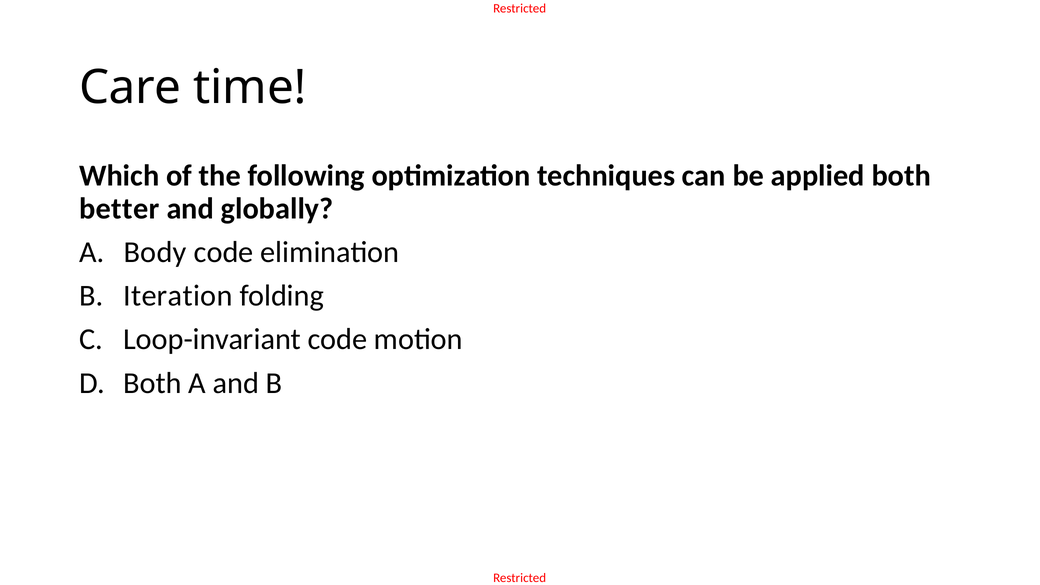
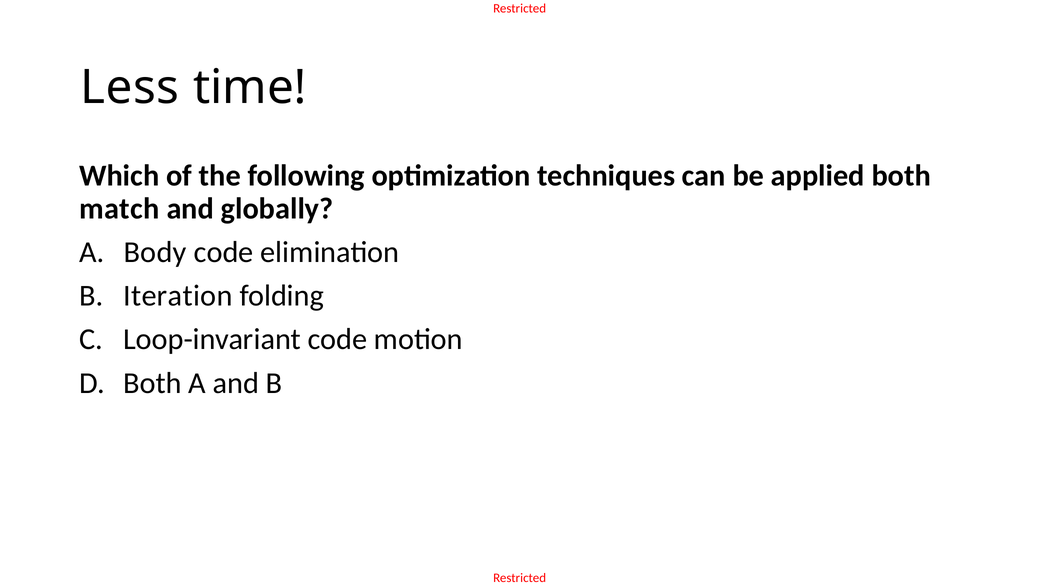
Care: Care -> Less
better: better -> match
